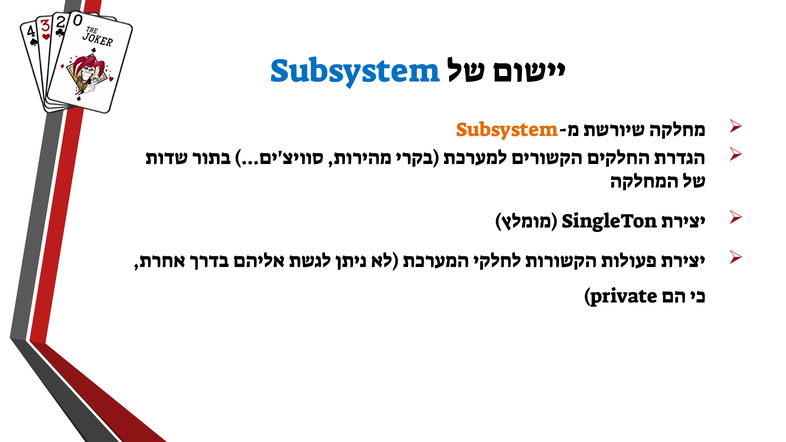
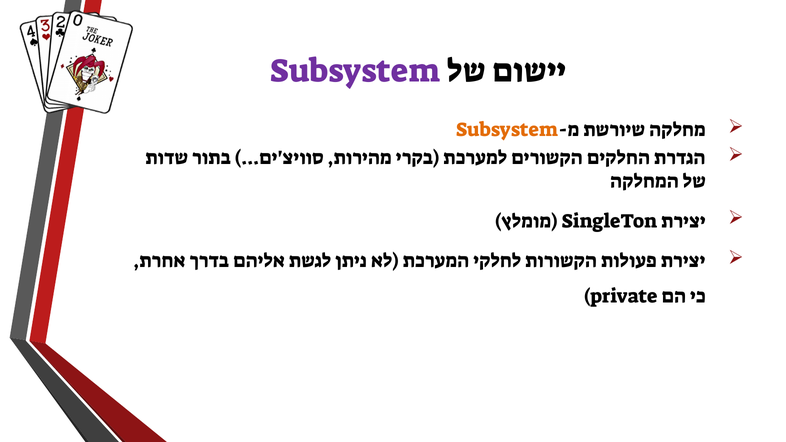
Subsystem at (355, 71) colour: blue -> purple
